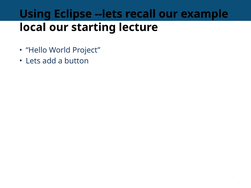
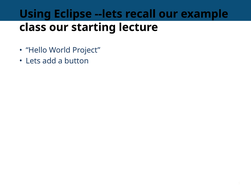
local: local -> class
